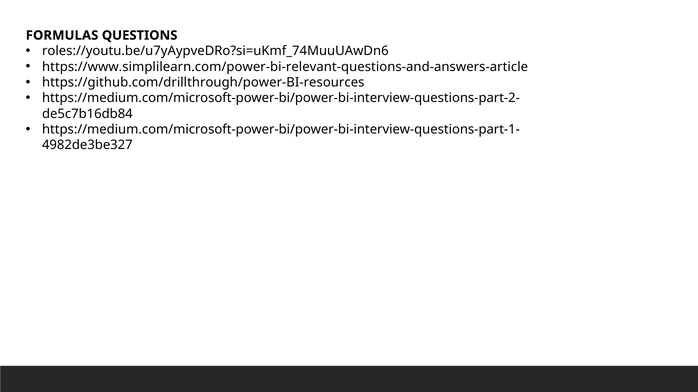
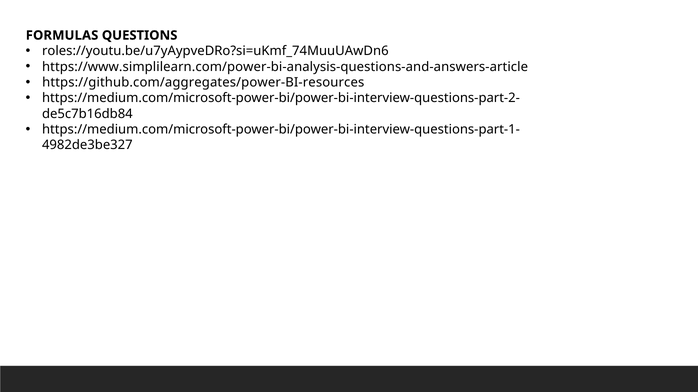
https://www.simplilearn.com/power-bi-relevant-questions-and-answers-article: https://www.simplilearn.com/power-bi-relevant-questions-and-answers-article -> https://www.simplilearn.com/power-bi-analysis-questions-and-answers-article
https://github.com/drillthrough/power-BI-resources: https://github.com/drillthrough/power-BI-resources -> https://github.com/aggregates/power-BI-resources
